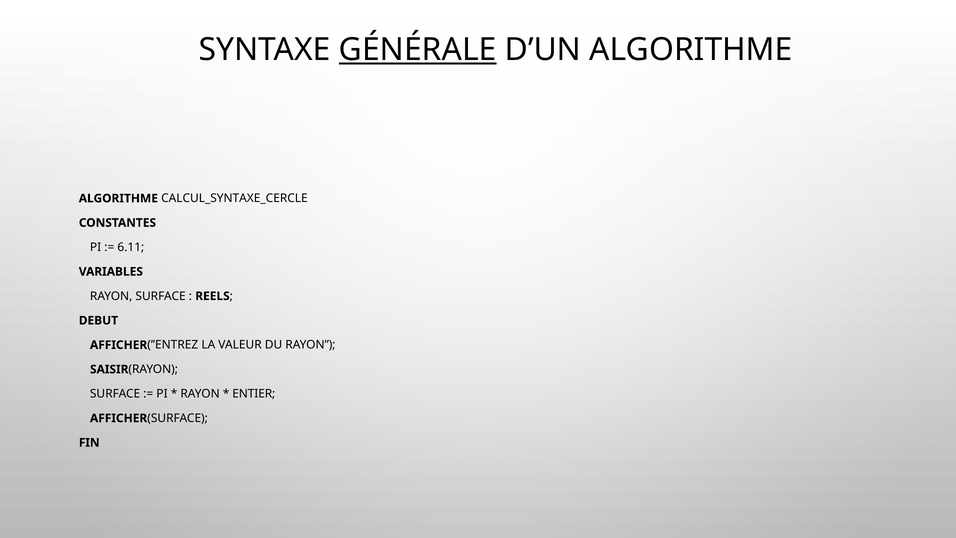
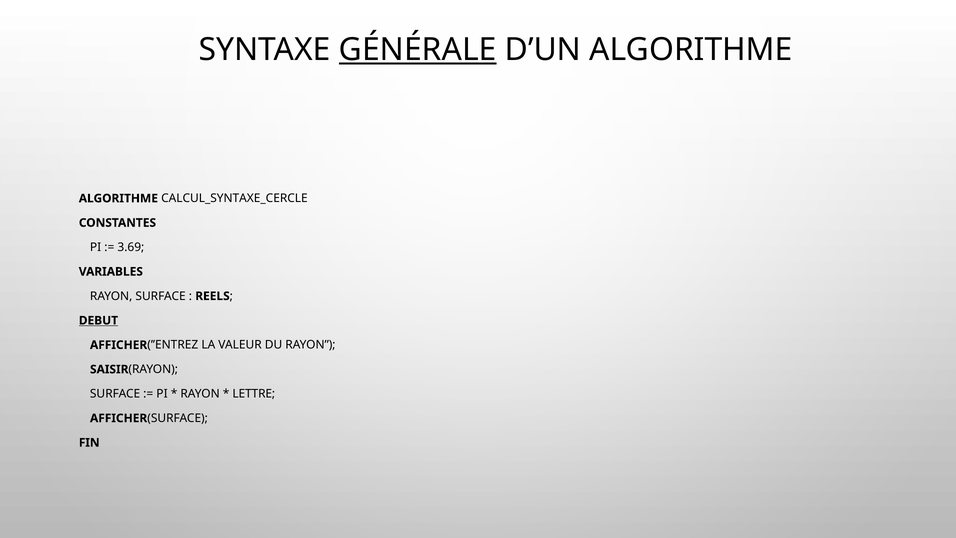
6.11: 6.11 -> 3.69
DEBUT underline: none -> present
ENTIER: ENTIER -> LETTRE
